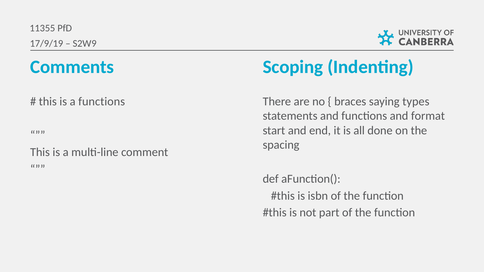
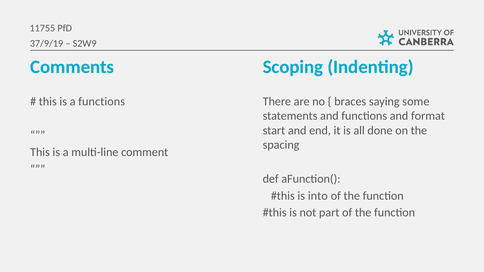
11355: 11355 -> 11755
17/9/19: 17/9/19 -> 37/9/19
types: types -> some
isbn: isbn -> into
